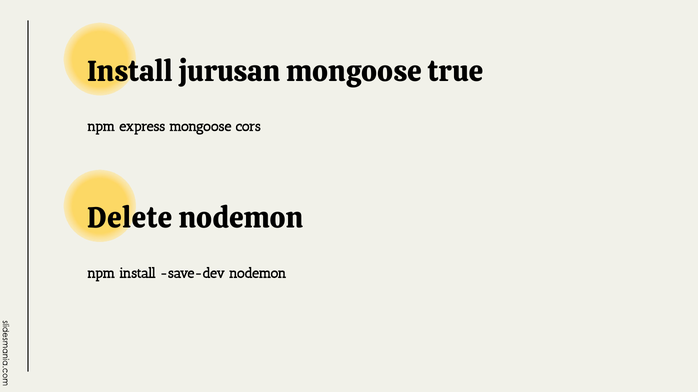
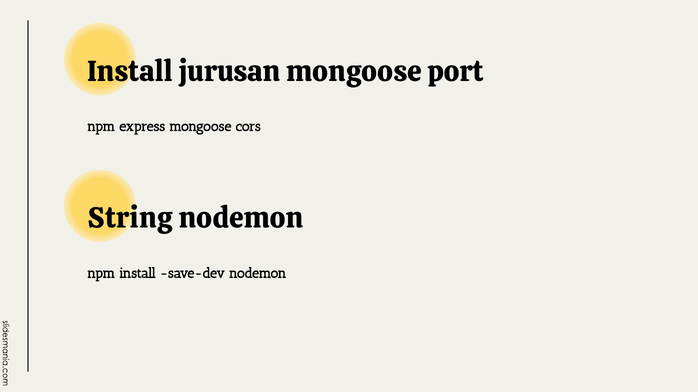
true: true -> port
Delete: Delete -> String
